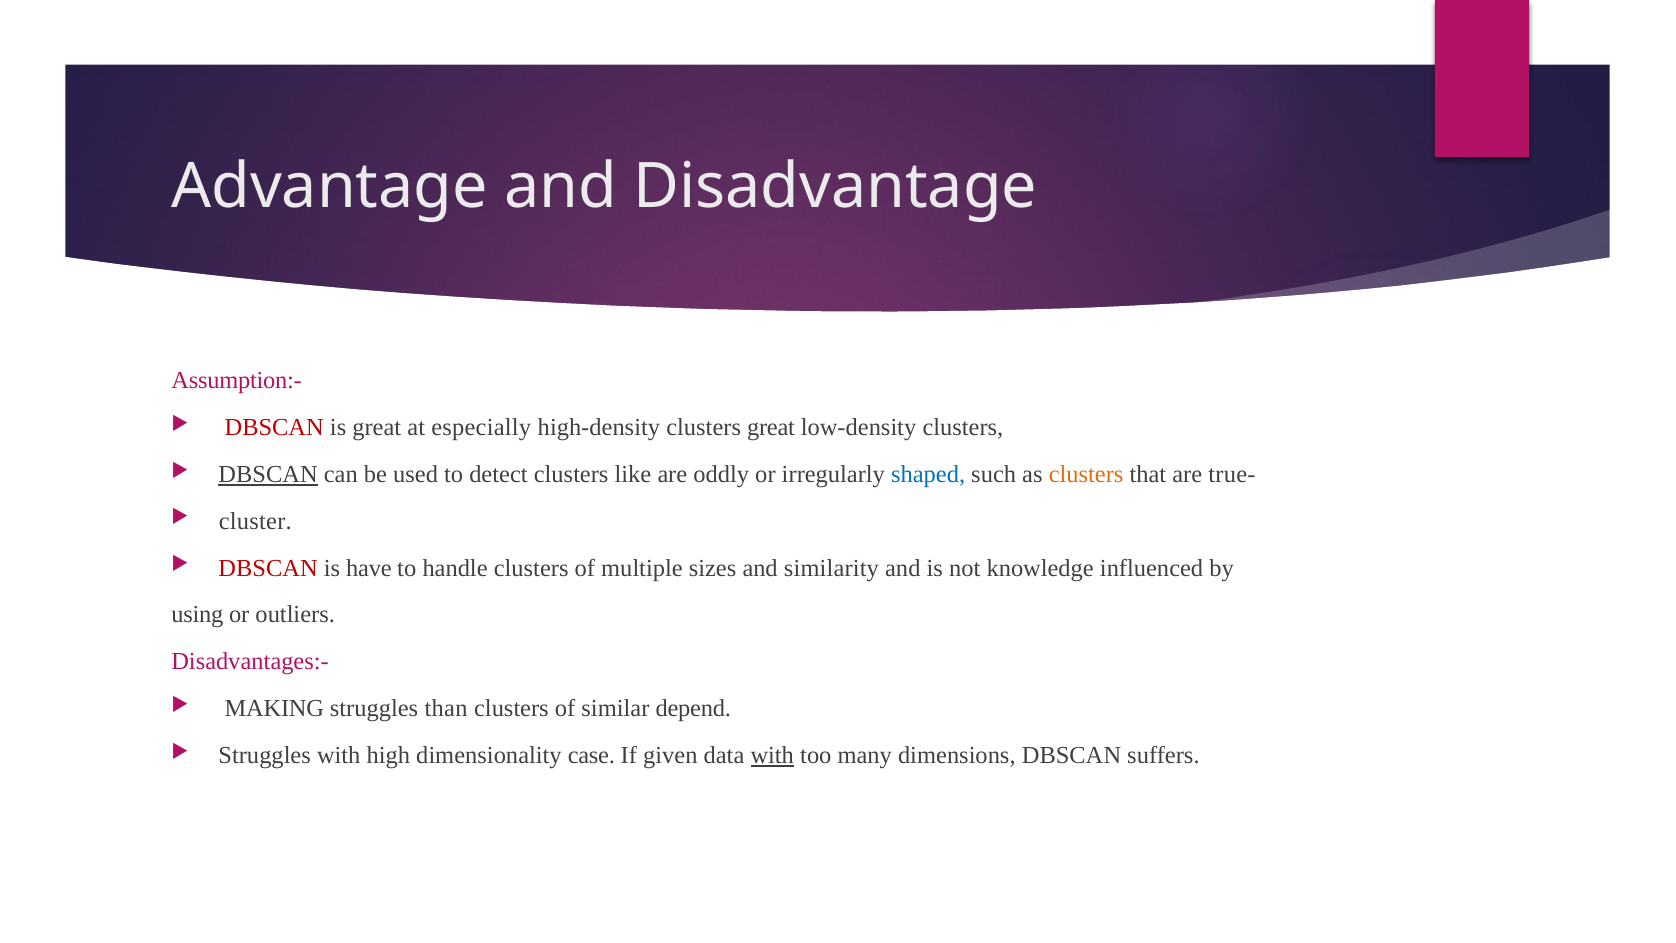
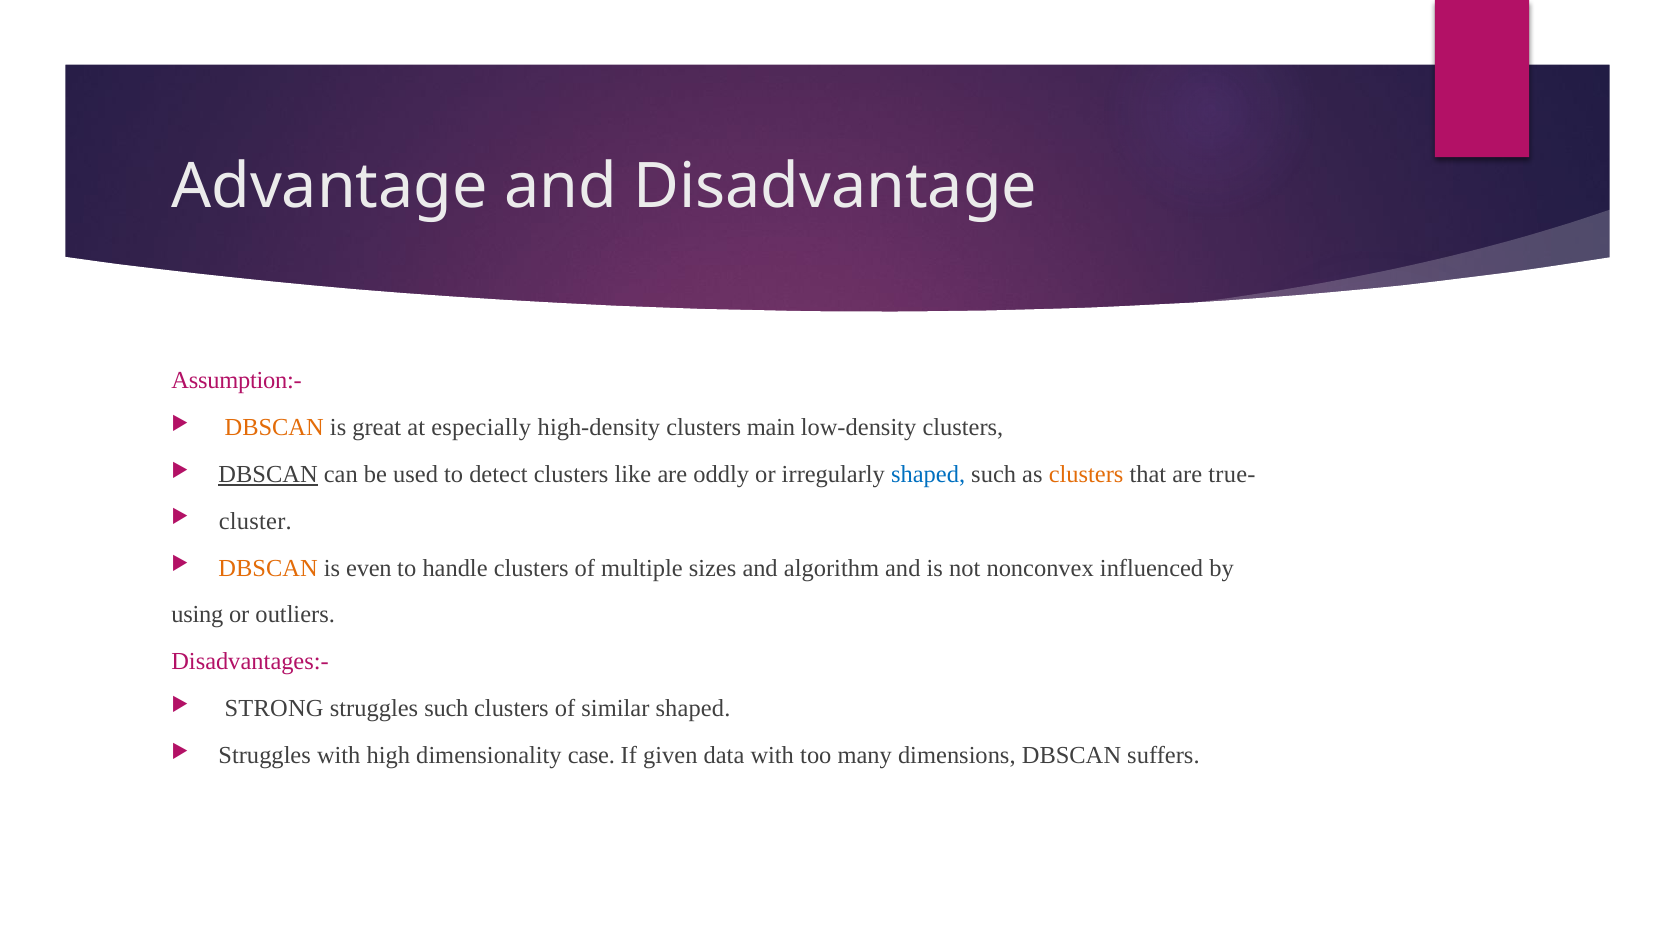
DBSCAN at (274, 427) colour: red -> orange
clusters great: great -> main
DBSCAN at (268, 568) colour: red -> orange
have: have -> even
similarity: similarity -> algorithm
knowledge: knowledge -> nonconvex
MAKING: MAKING -> STRONG
struggles than: than -> such
similar depend: depend -> shaped
with at (772, 755) underline: present -> none
